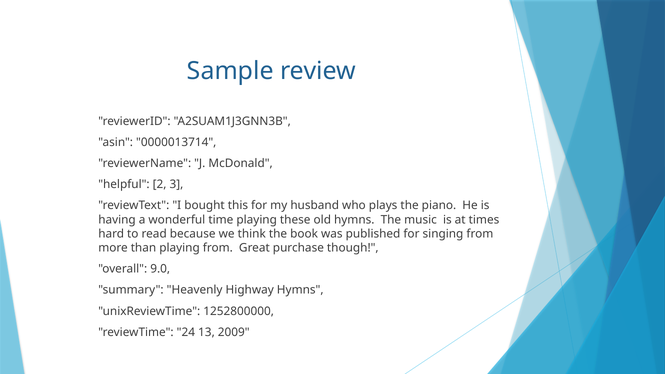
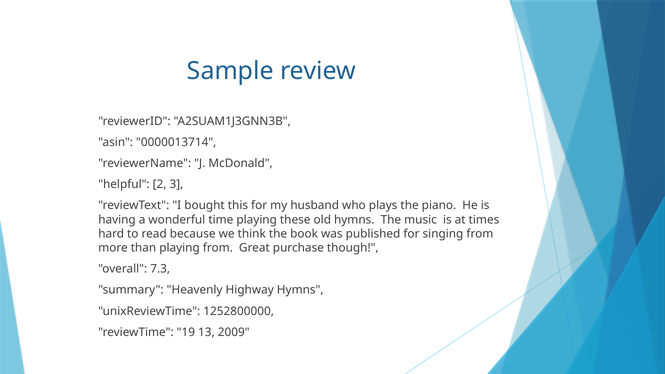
9.0: 9.0 -> 7.3
24: 24 -> 19
